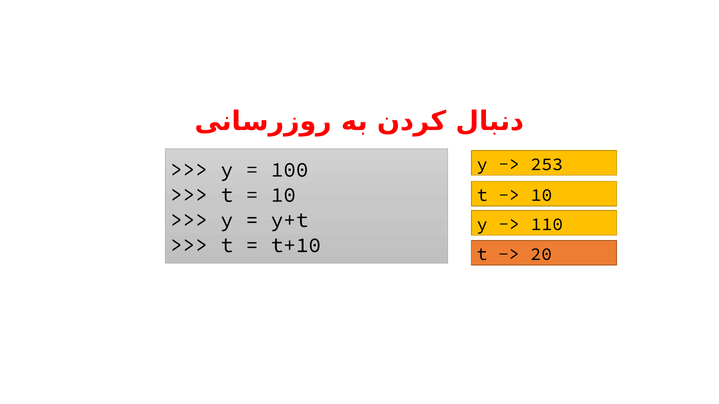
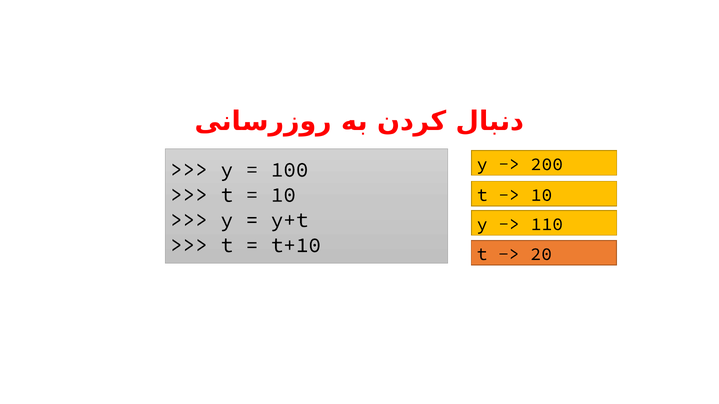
253: 253 -> 200
